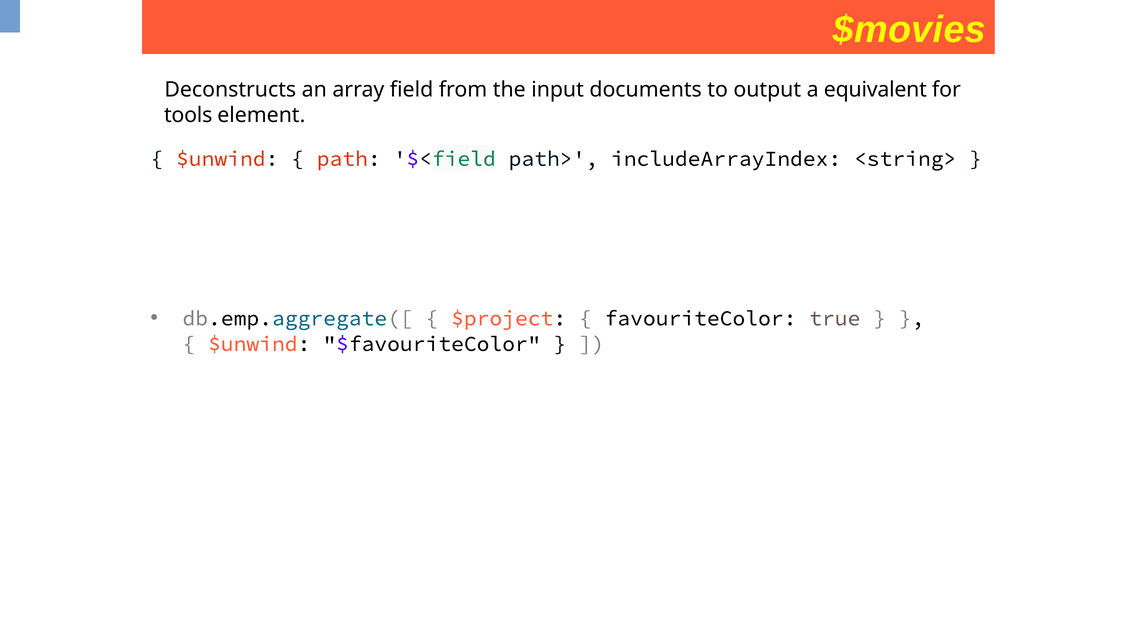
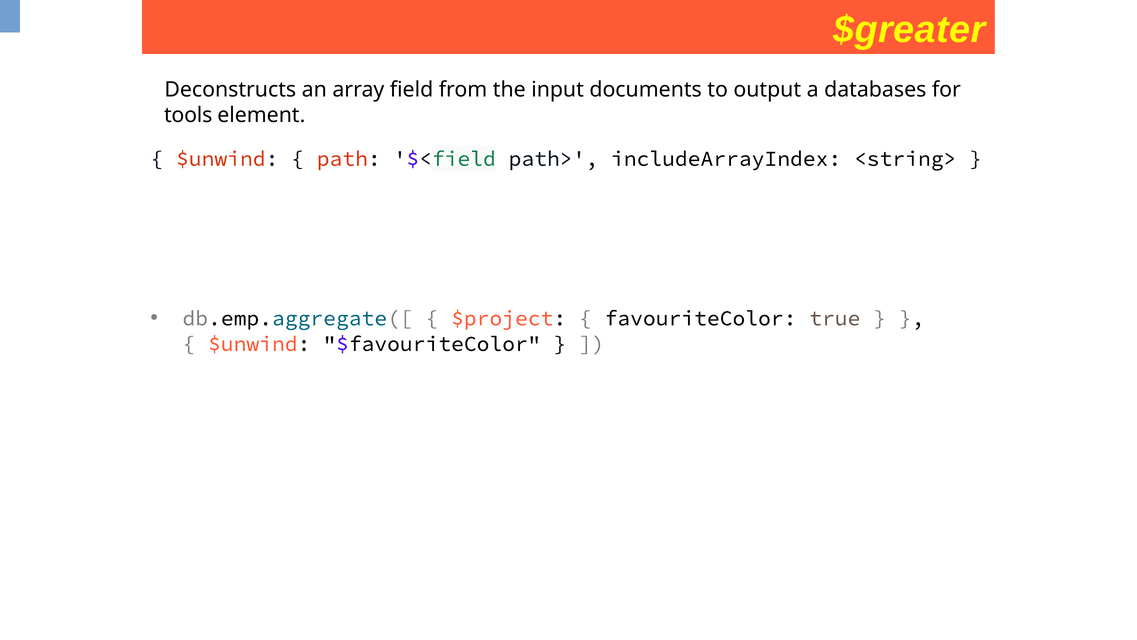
$movies: $movies -> $greater
equivalent: equivalent -> databases
